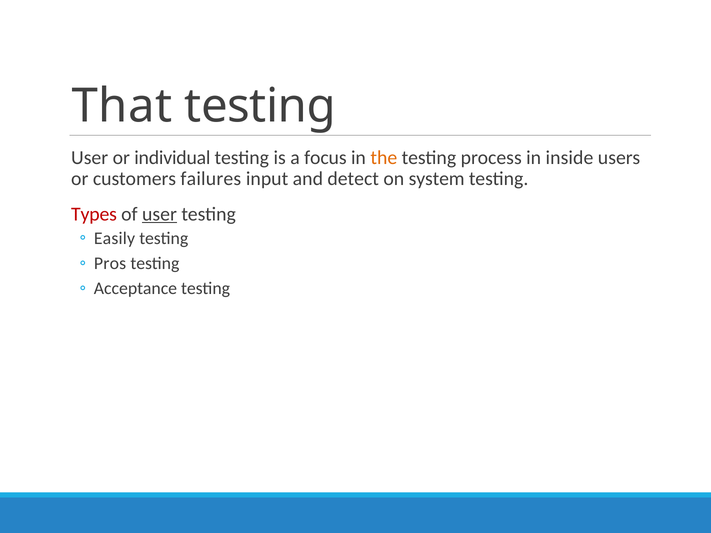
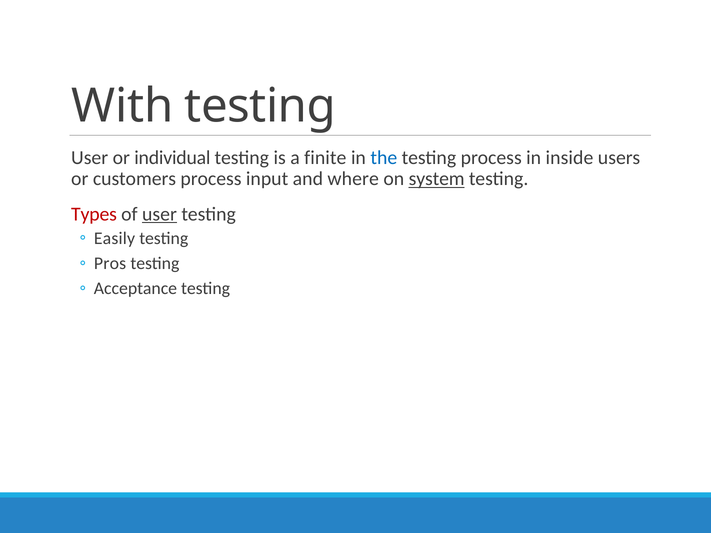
That: That -> With
focus: focus -> finite
the colour: orange -> blue
customers failures: failures -> process
detect: detect -> where
system underline: none -> present
